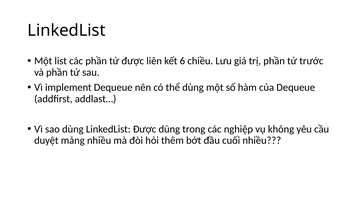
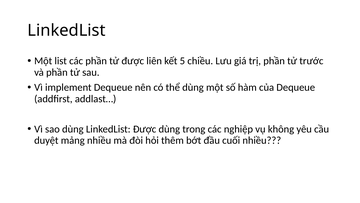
6: 6 -> 5
